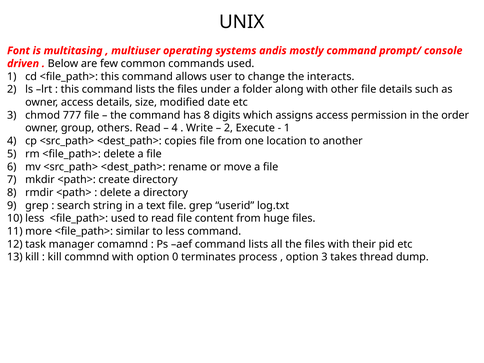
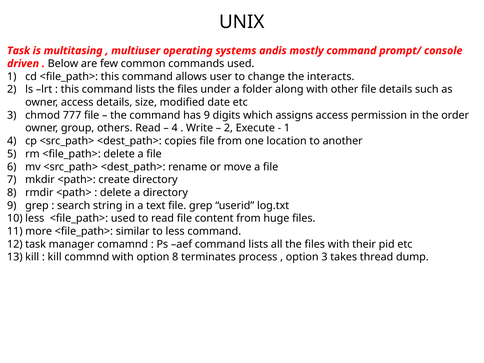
Font: Font -> Task
has 8: 8 -> 9
option 0: 0 -> 8
